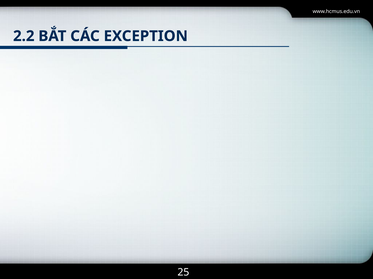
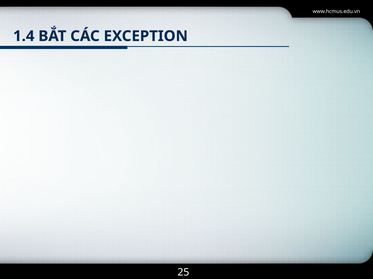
2.2: 2.2 -> 1.4
